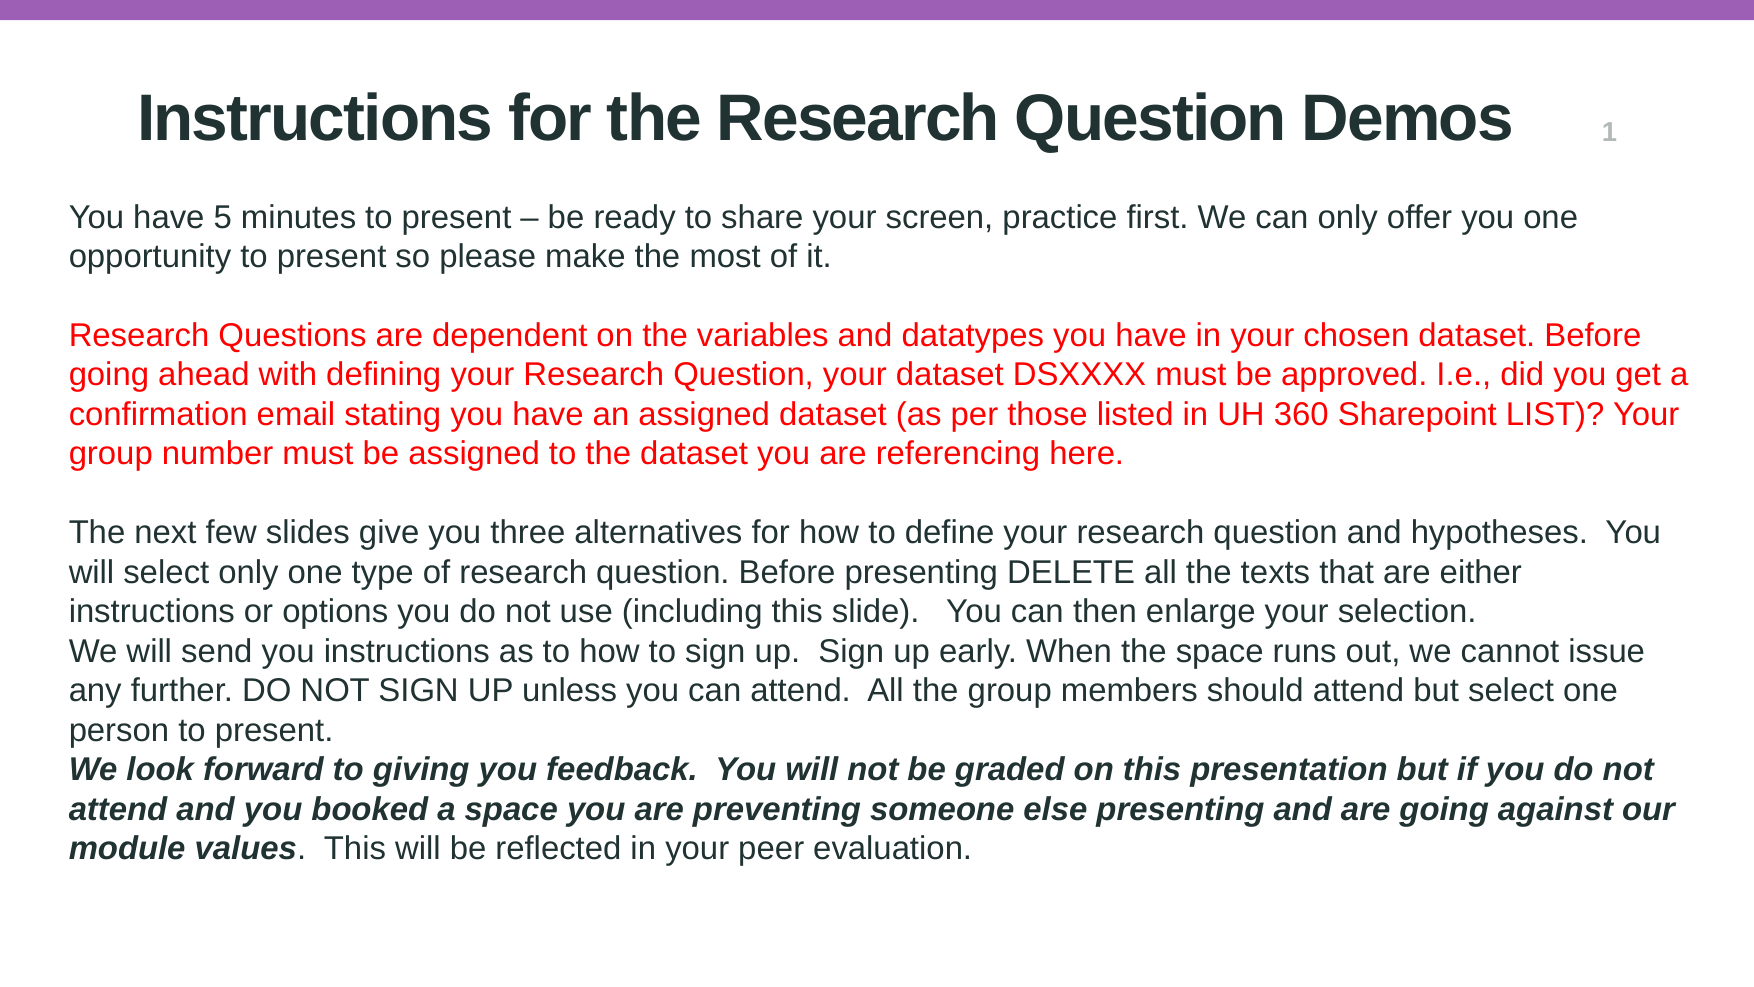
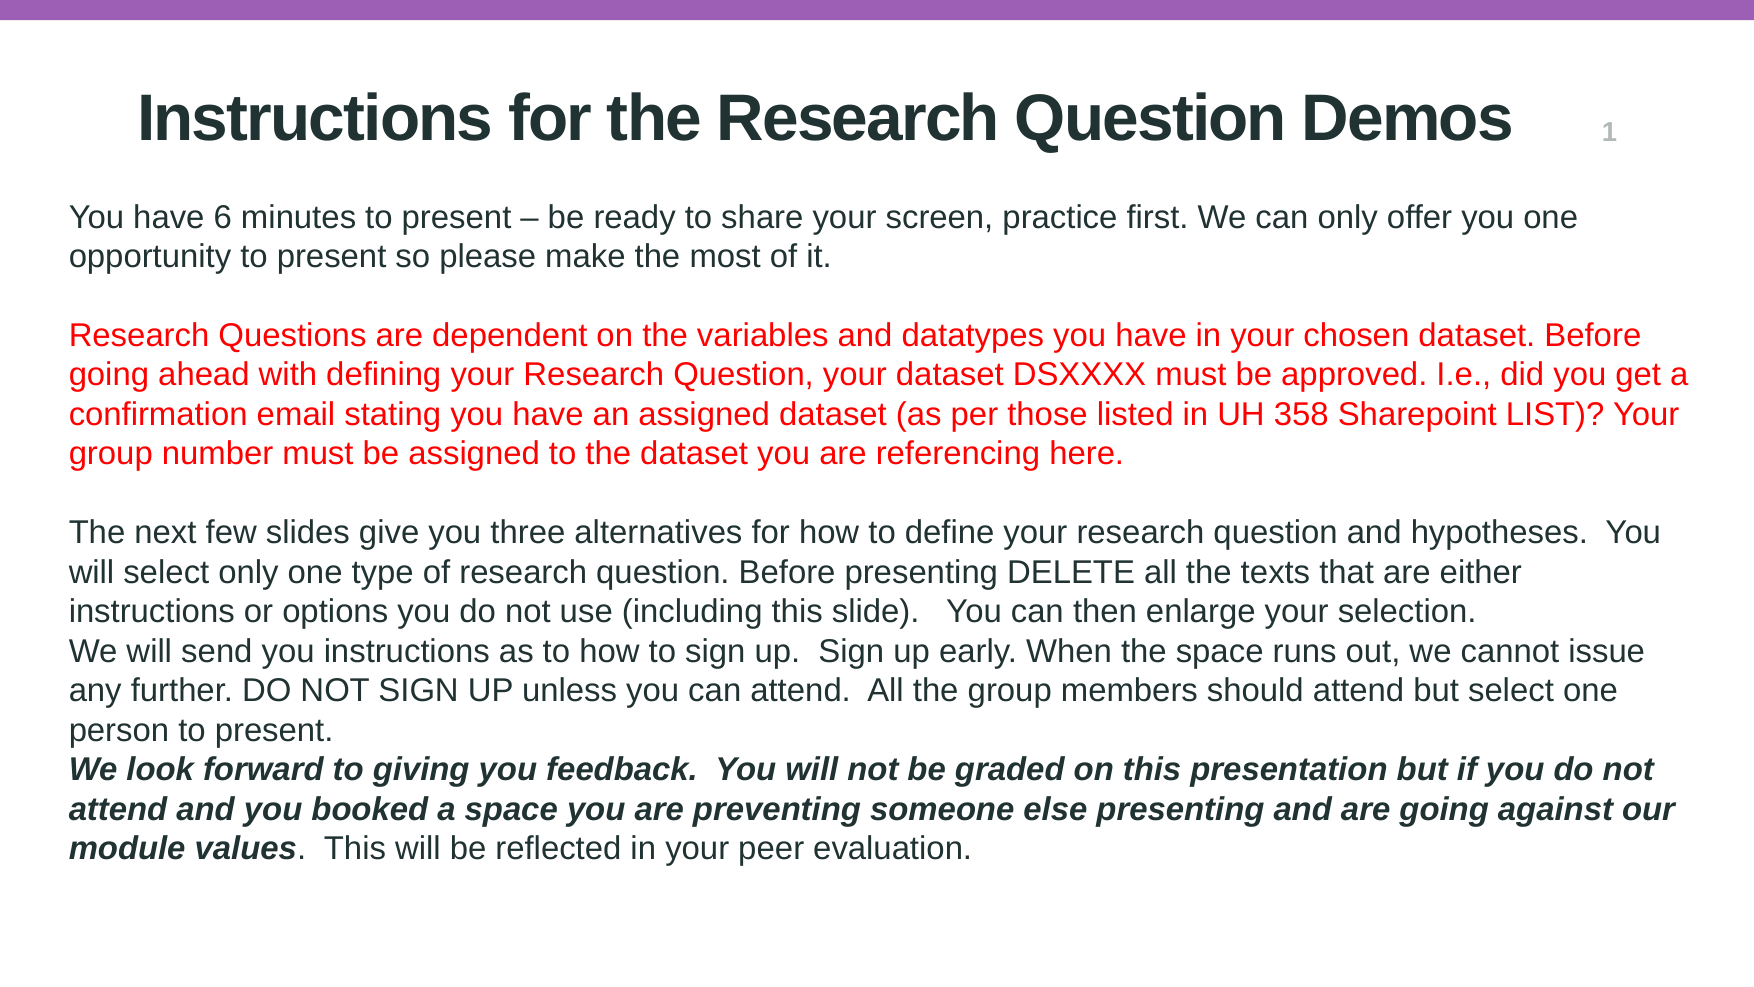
5: 5 -> 6
360: 360 -> 358
